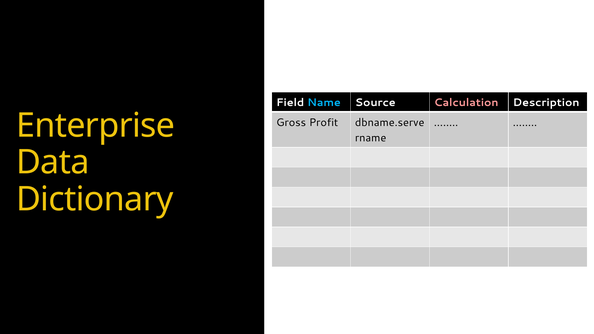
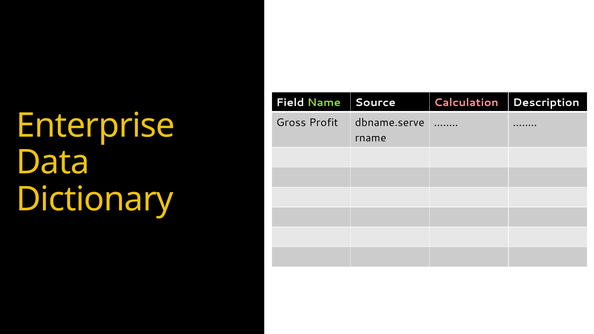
Name colour: light blue -> light green
